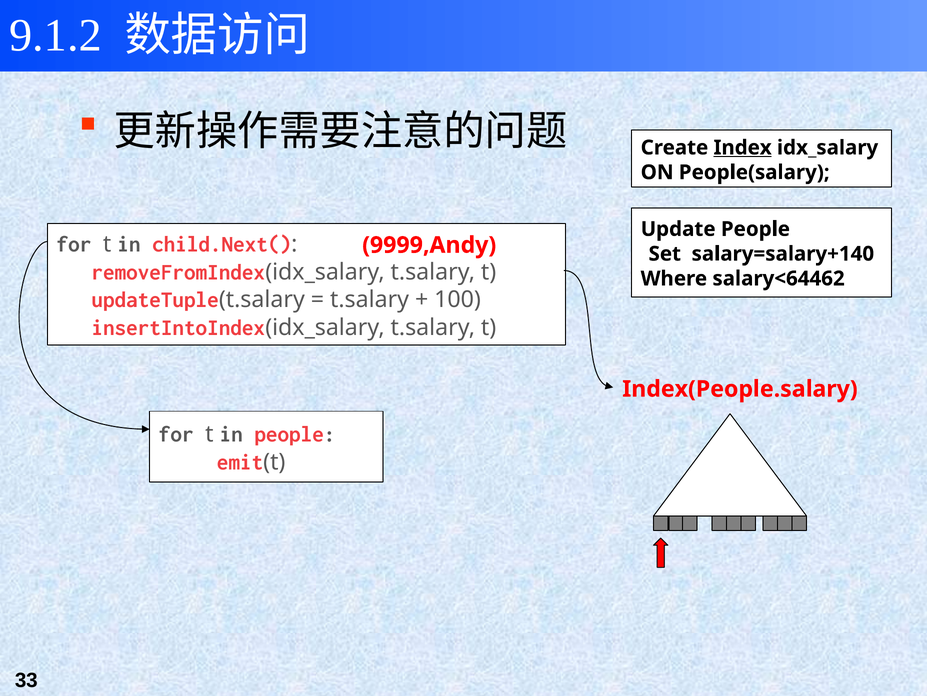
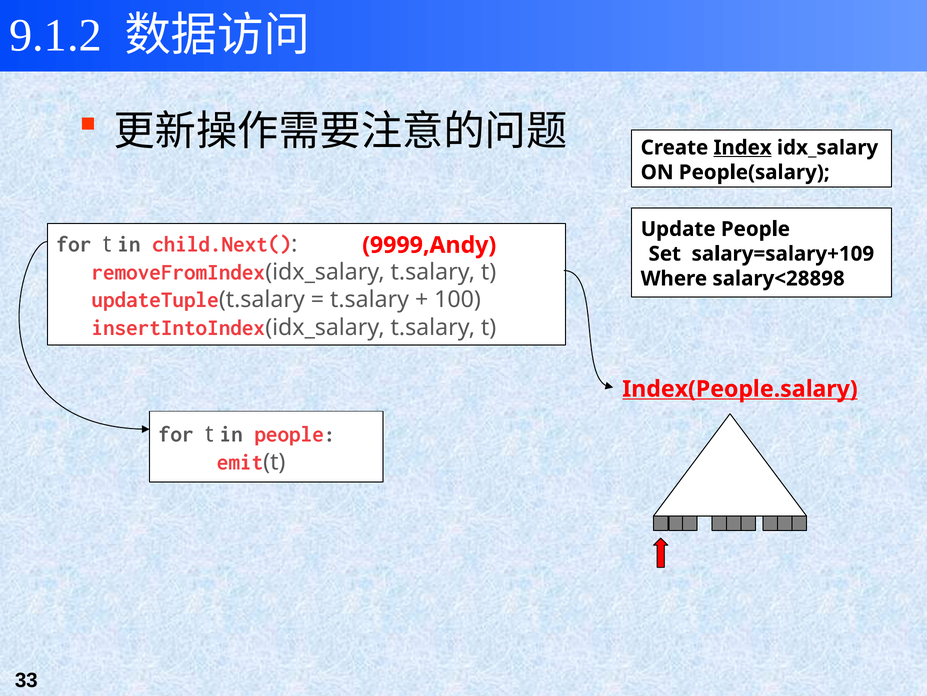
salary=salary+140: salary=salary+140 -> salary=salary+109
salary<64462: salary<64462 -> salary<28898
Index(People.salary underline: none -> present
